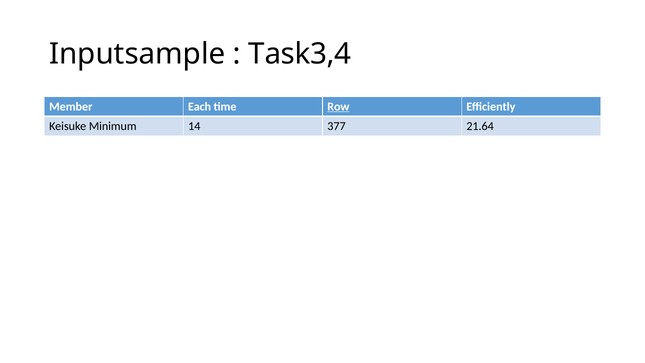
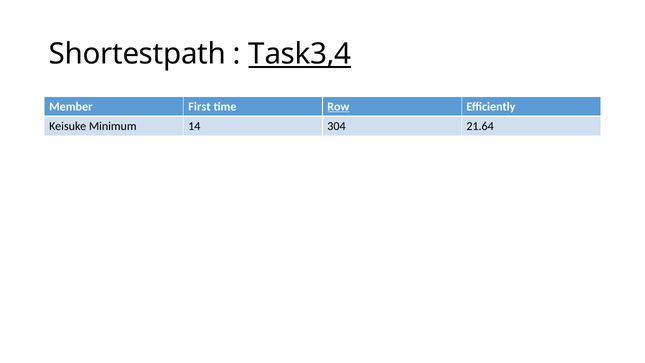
Inputsample: Inputsample -> Shortestpath
Task3,4 underline: none -> present
Each: Each -> First
377: 377 -> 304
